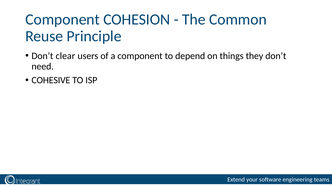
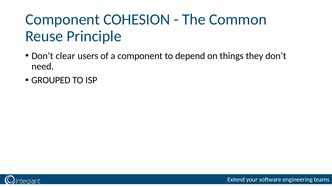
COHESIVE: COHESIVE -> GROUPED
